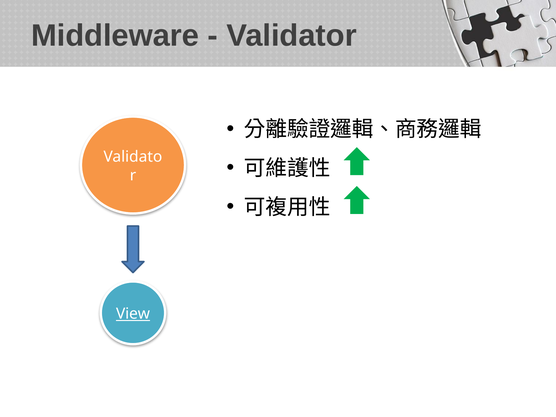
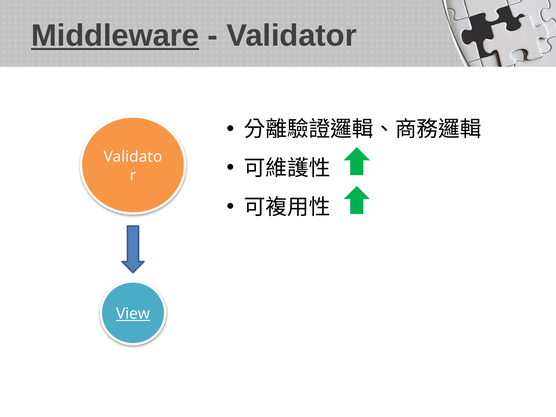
Middleware underline: none -> present
